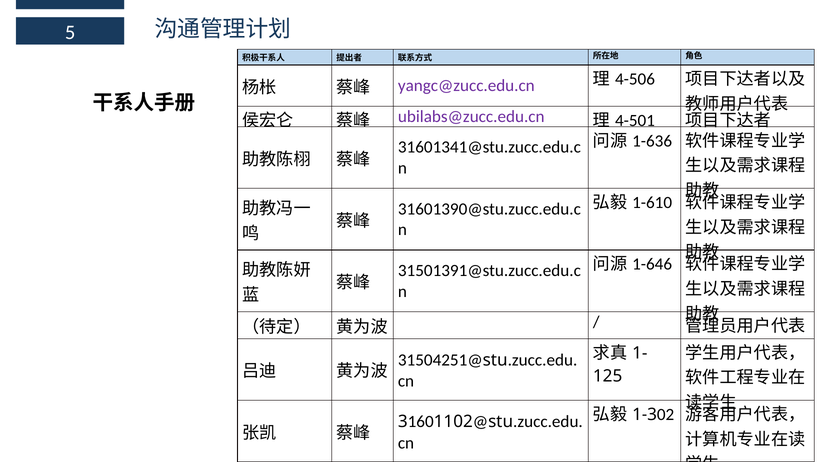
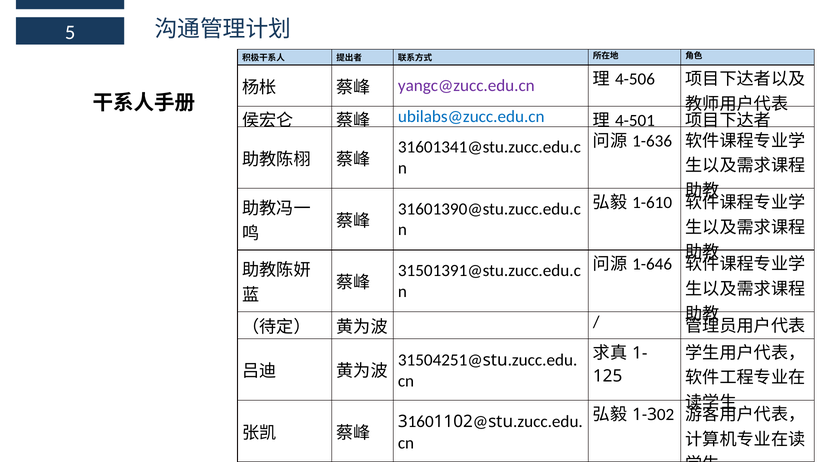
ubilabs@zucc.edu.cn colour: purple -> blue
